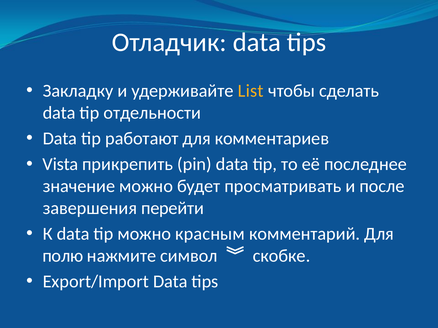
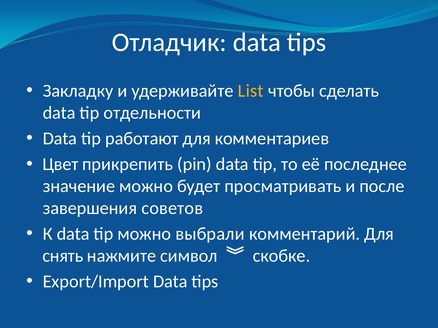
Vista: Vista -> Цвет
перейти: перейти -> советов
красным: красным -> выбрали
полю: полю -> снять
